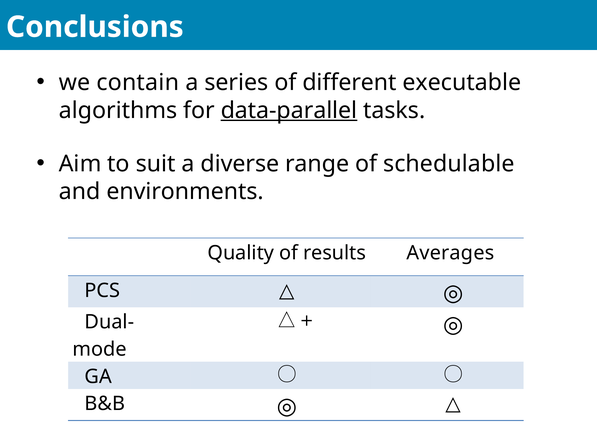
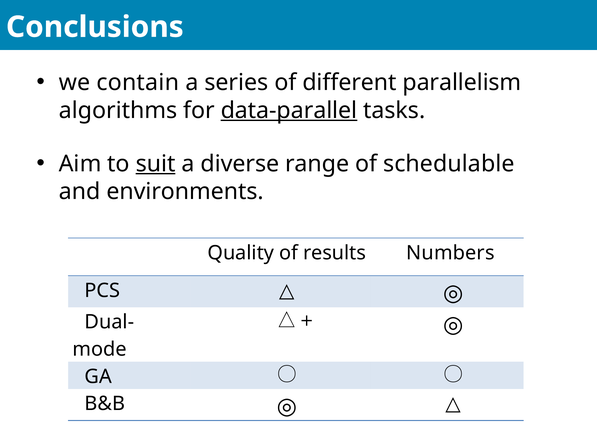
executable: executable -> parallelism
suit underline: none -> present
Averages: Averages -> Numbers
